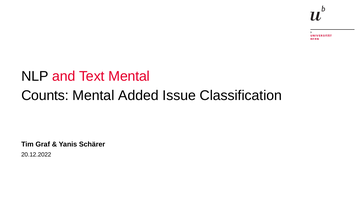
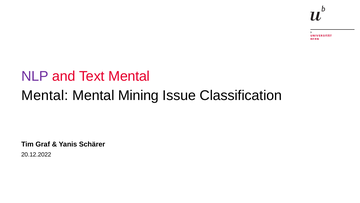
NLP colour: black -> purple
Counts at (45, 95): Counts -> Mental
Added: Added -> Mining
